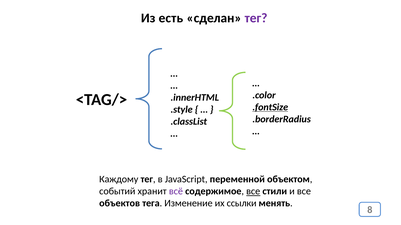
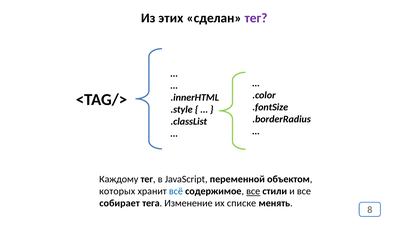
есть: есть -> этих
.fontSize underline: present -> none
событий: событий -> которых
всё colour: purple -> blue
объектов: объектов -> собирает
ссылки: ссылки -> списке
